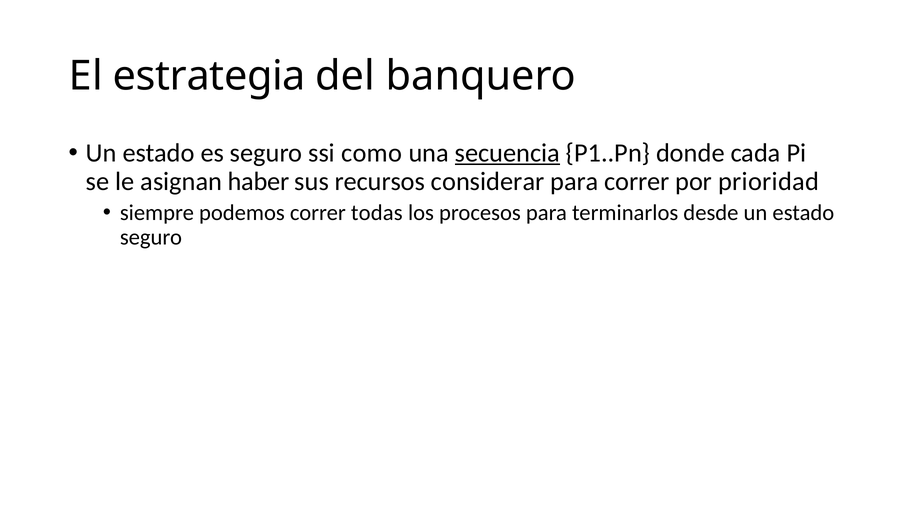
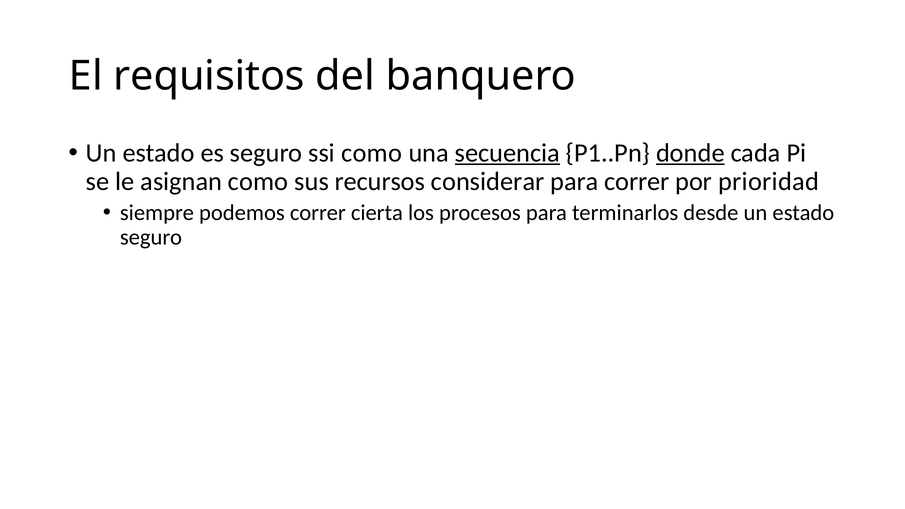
estrategia: estrategia -> requisitos
donde underline: none -> present
asignan haber: haber -> como
todas: todas -> cierta
